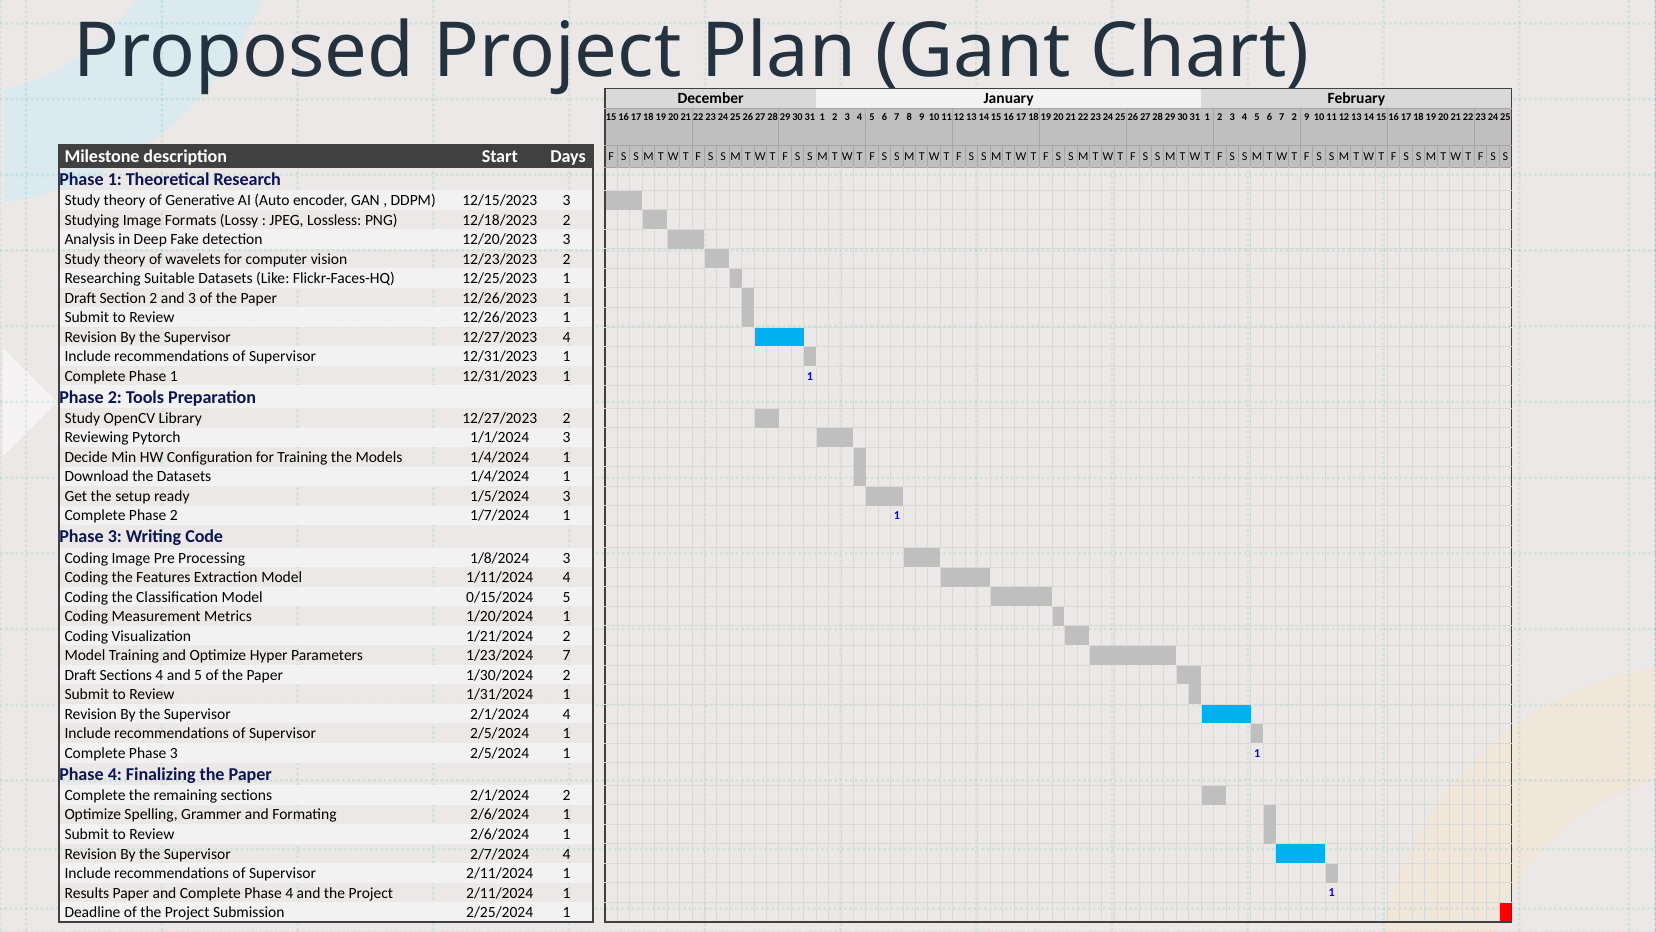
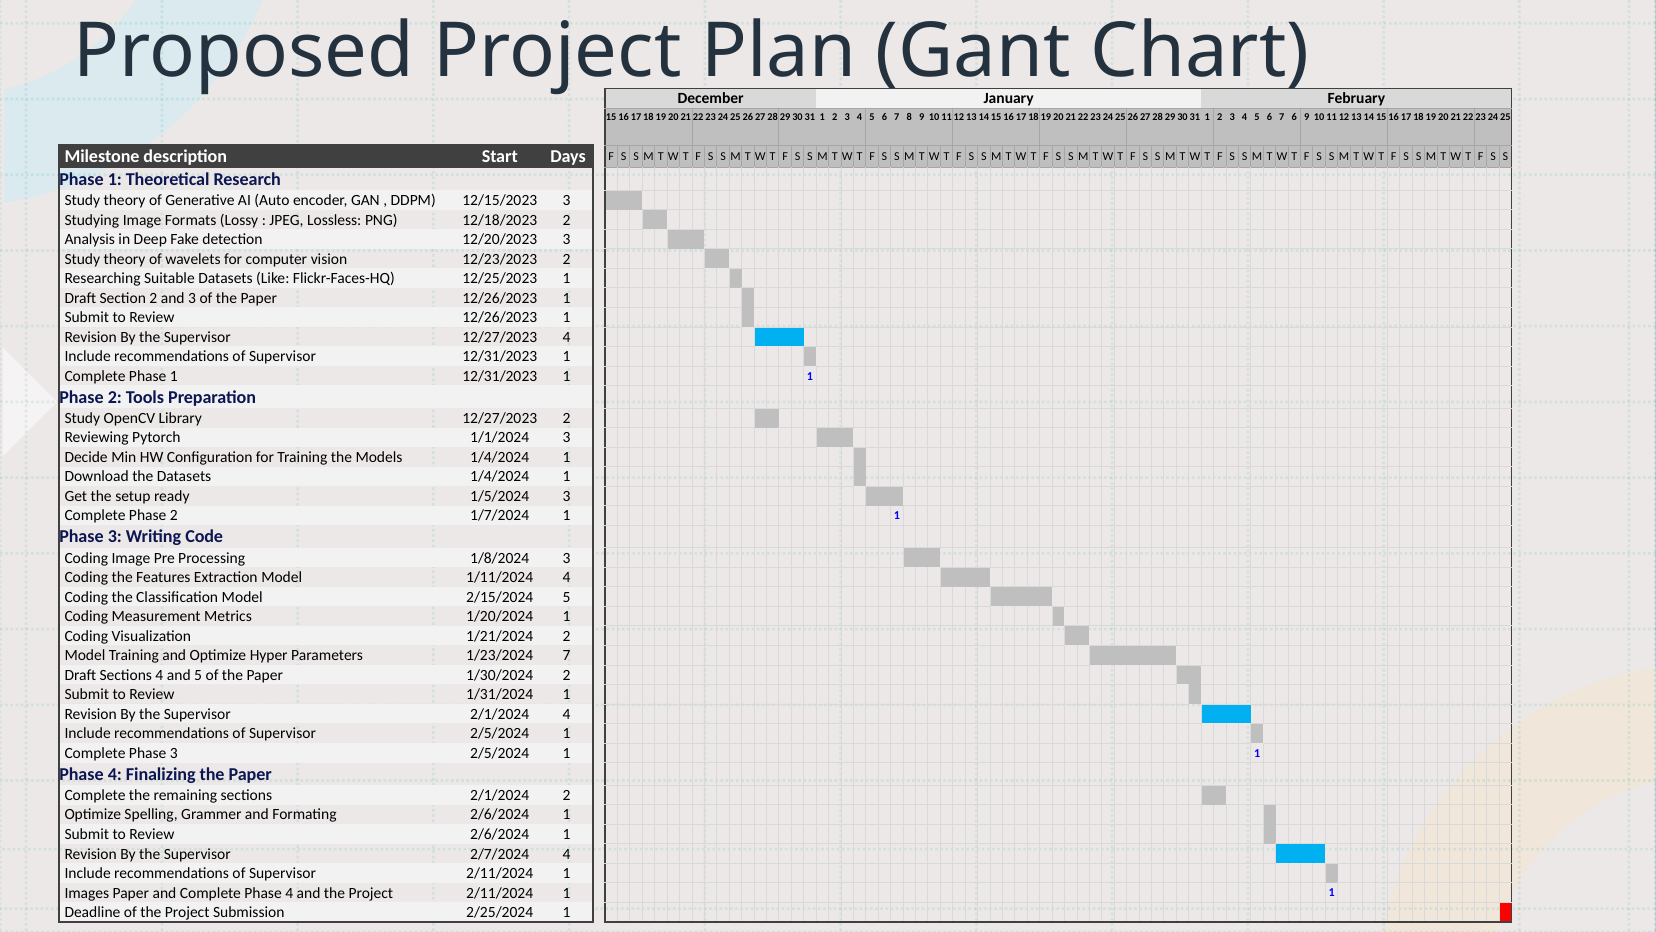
7 2: 2 -> 6
0/15/2024: 0/15/2024 -> 2/15/2024
Results: Results -> Images
